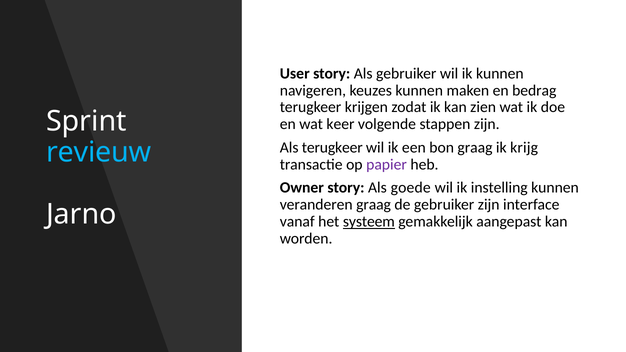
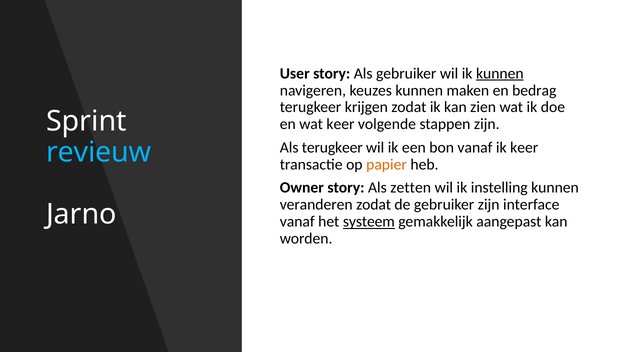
kunnen at (500, 73) underline: none -> present
bon graag: graag -> vanaf
ik krijg: krijg -> keer
papier colour: purple -> orange
goede: goede -> zetten
veranderen graag: graag -> zodat
